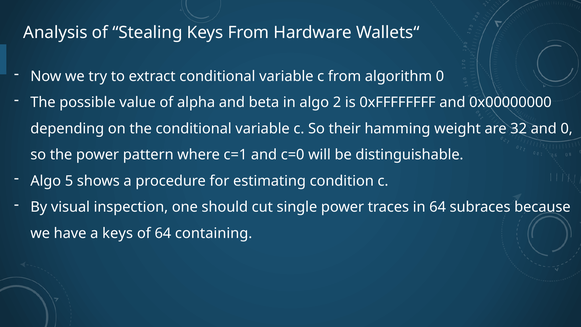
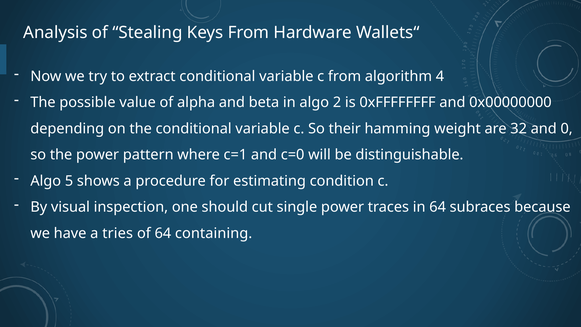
algorithm 0: 0 -> 4
a keys: keys -> tries
